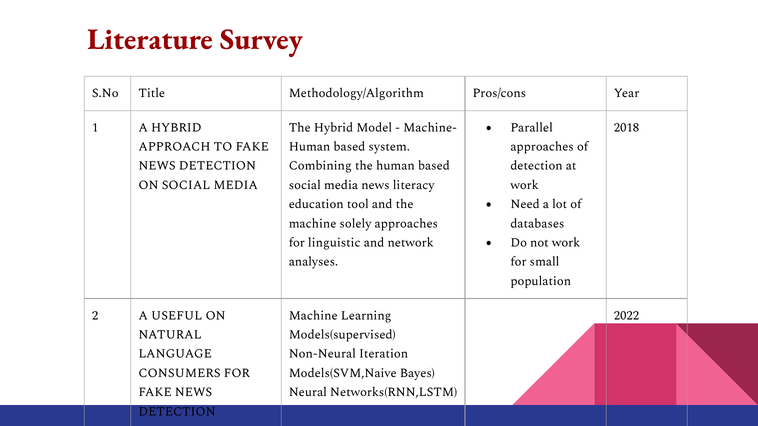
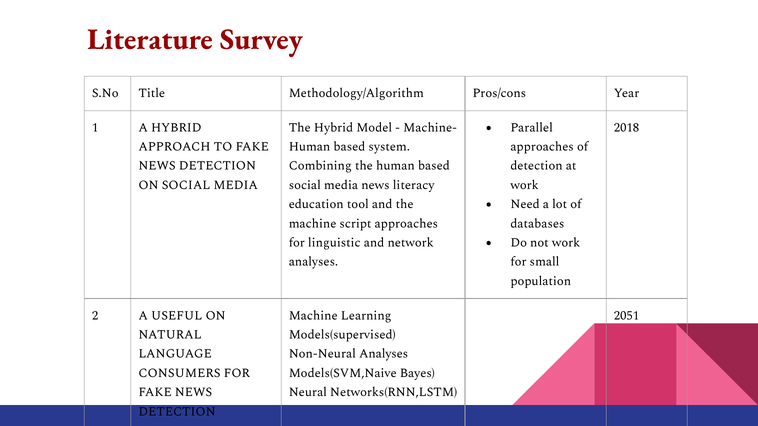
solely: solely -> script
2022: 2022 -> 2051
Non-Neural Iteration: Iteration -> Analyses
